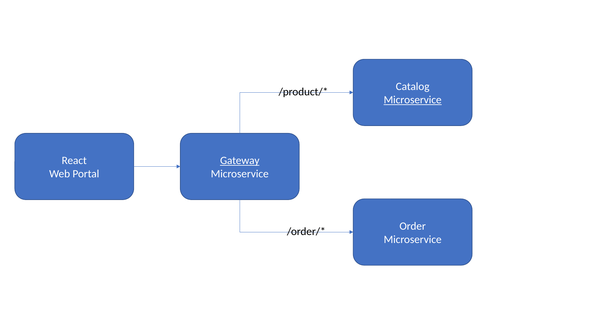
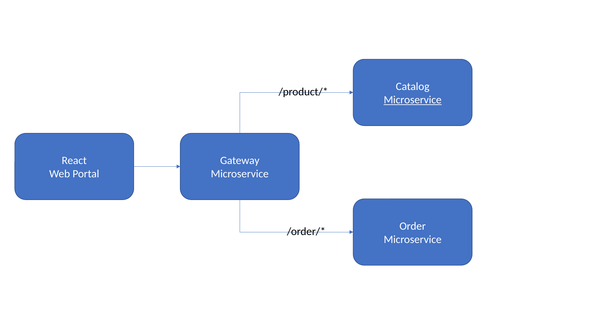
Gateway underline: present -> none
